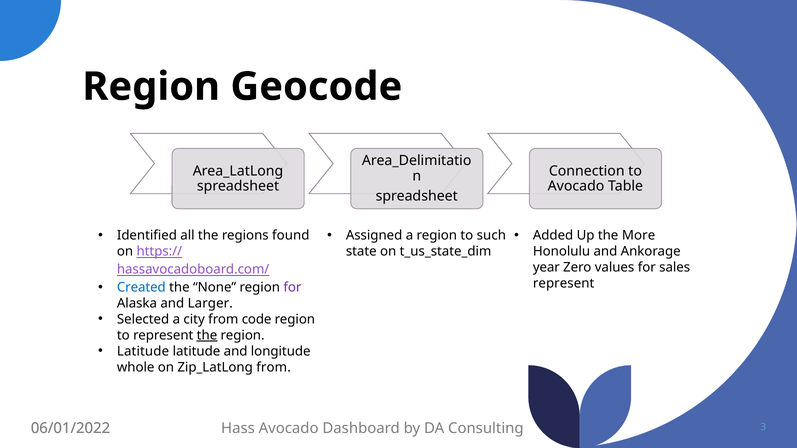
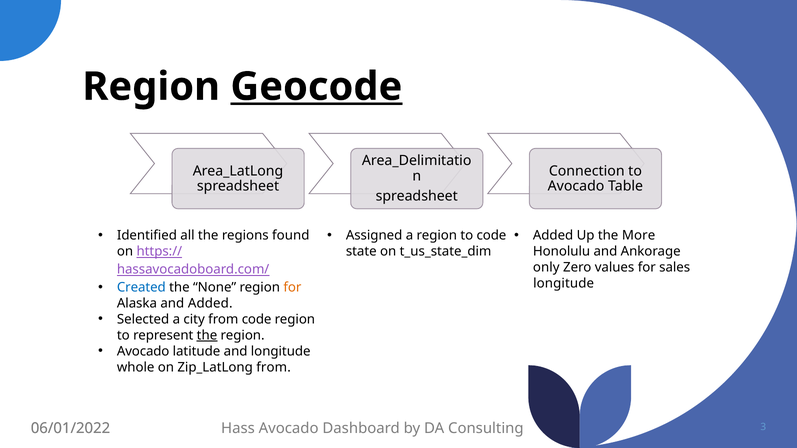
Geocode underline: none -> present
to such: such -> code
year: year -> only
represent at (564, 284): represent -> longitude
for at (292, 288) colour: purple -> orange
and Larger: Larger -> Added
Latitude at (143, 351): Latitude -> Avocado
